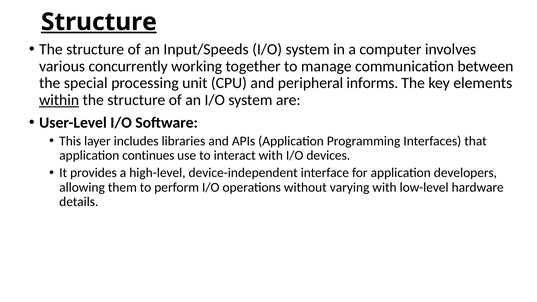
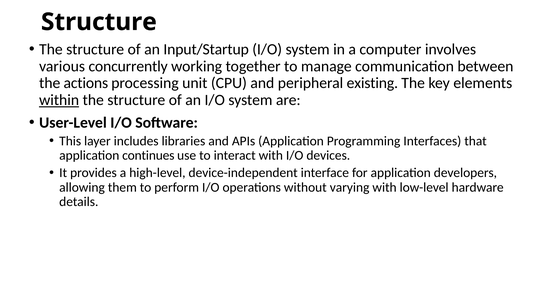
Structure at (99, 22) underline: present -> none
Input/Speeds: Input/Speeds -> Input/Startup
special: special -> actions
informs: informs -> existing
